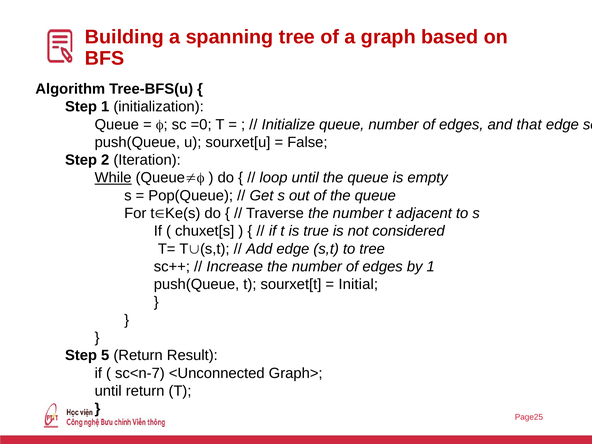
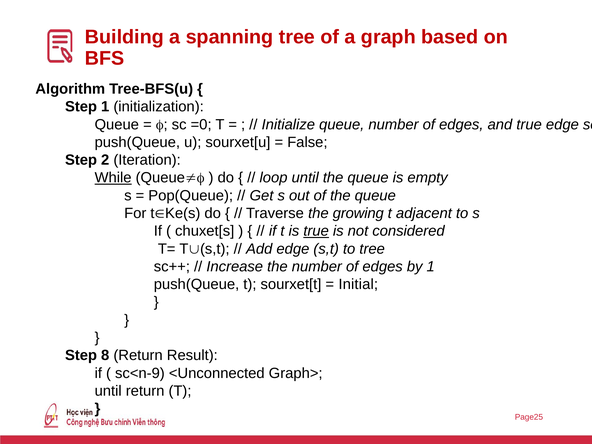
and that: that -> true
Traverse the number: number -> growing
true at (316, 231) underline: none -> present
5: 5 -> 8
sc<n-7: sc<n-7 -> sc<n-9
